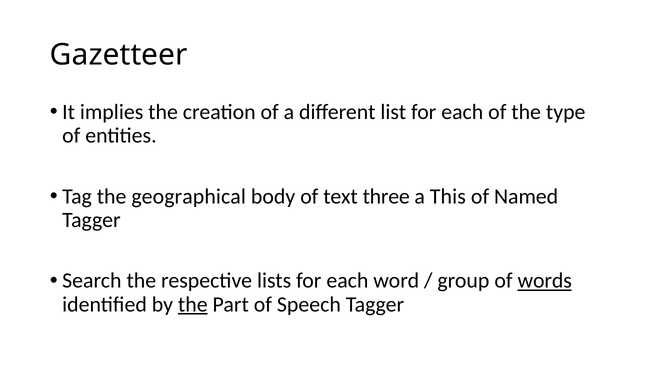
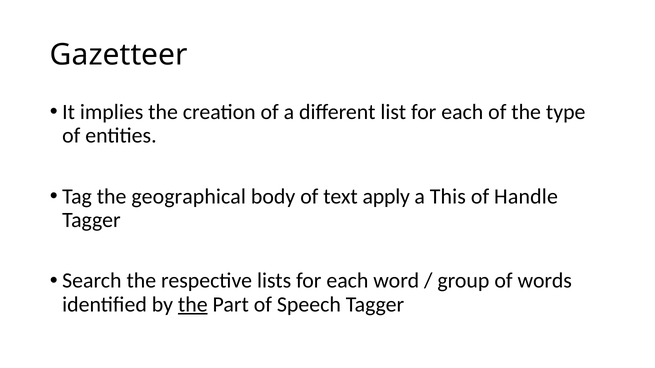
three: three -> apply
Named: Named -> Handle
words underline: present -> none
